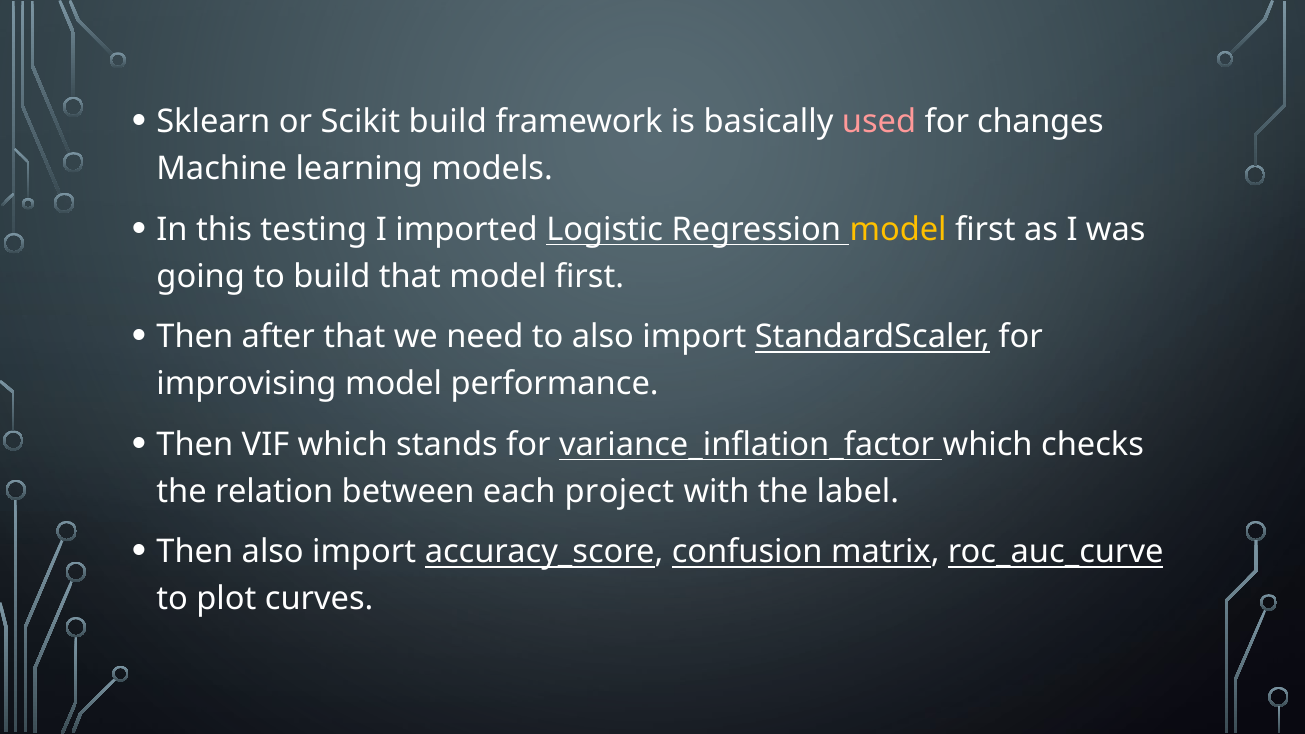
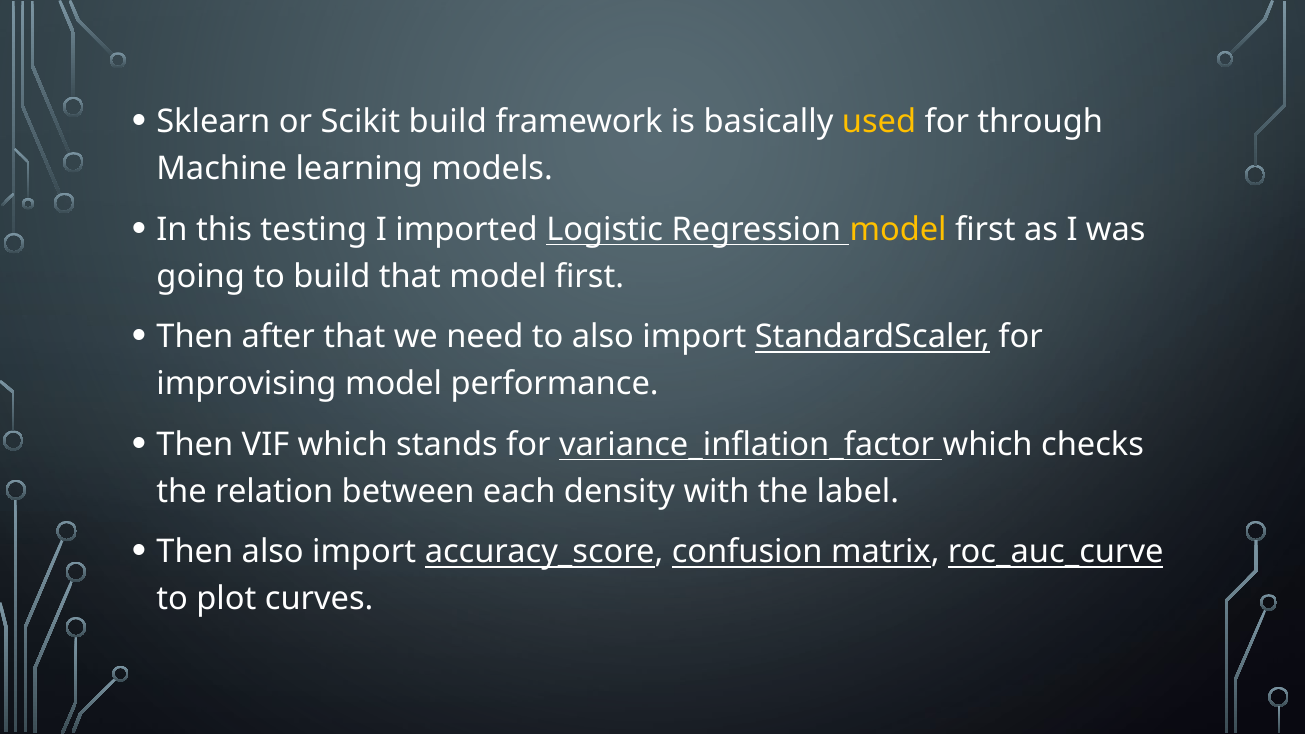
used colour: pink -> yellow
changes: changes -> through
project: project -> density
